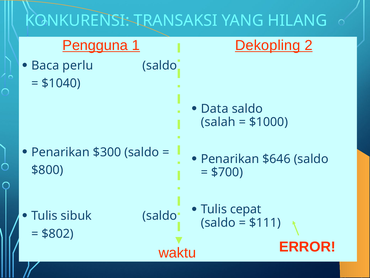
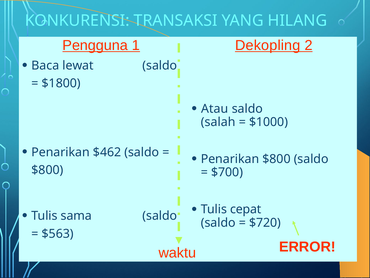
perlu: perlu -> lewat
$1040: $1040 -> $1800
Data: Data -> Atau
$300: $300 -> $462
Penarikan $646: $646 -> $800
sibuk: sibuk -> sama
$111: $111 -> $720
$802: $802 -> $563
